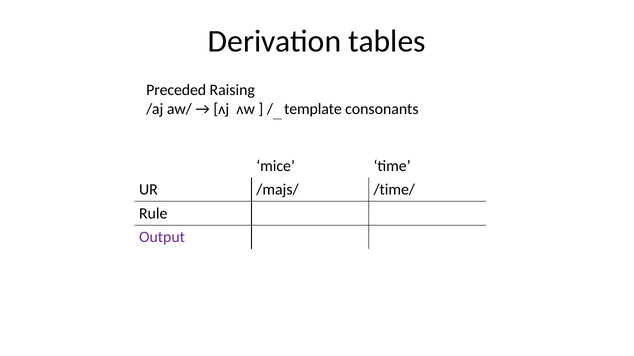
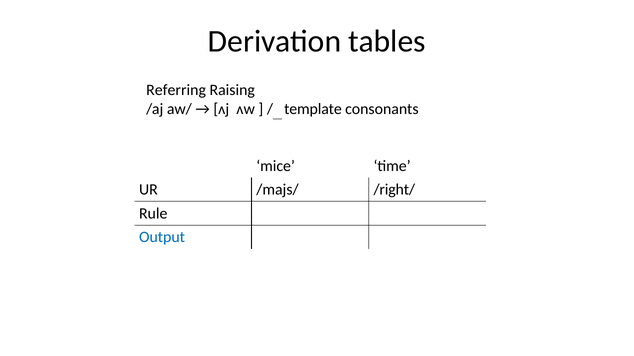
Preceded: Preceded -> Referring
/time/: /time/ -> /right/
Output colour: purple -> blue
